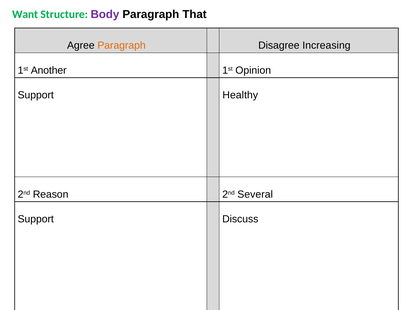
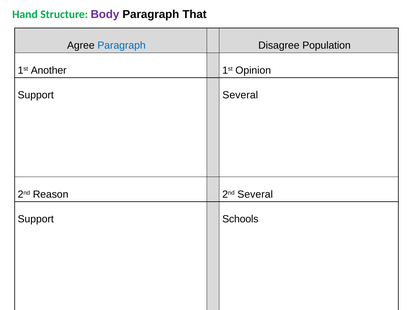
Want: Want -> Hand
Paragraph at (122, 46) colour: orange -> blue
Increasing: Increasing -> Population
Support Healthy: Healthy -> Several
Discuss: Discuss -> Schools
